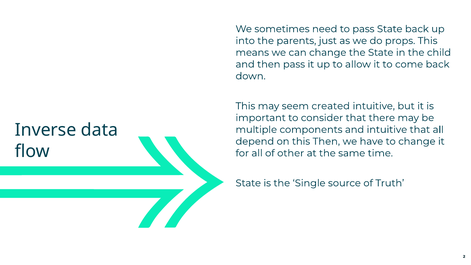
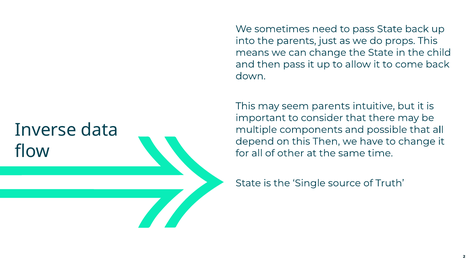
seem created: created -> parents
and intuitive: intuitive -> possible
